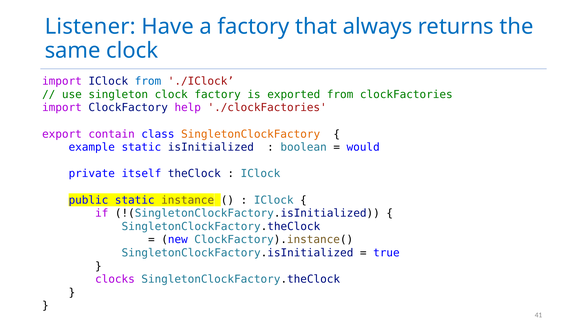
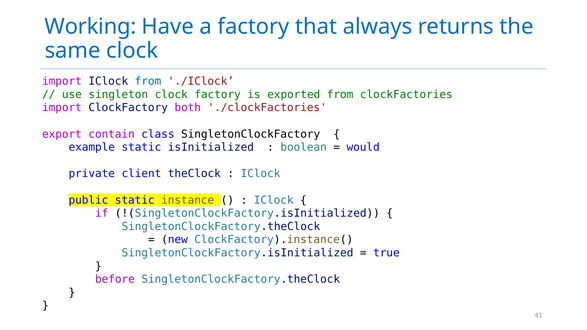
Listener: Listener -> Working
help: help -> both
SingletonClockFactory colour: orange -> black
itself: itself -> client
clocks: clocks -> before
